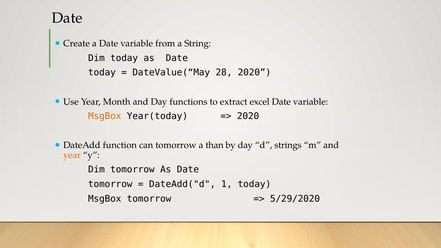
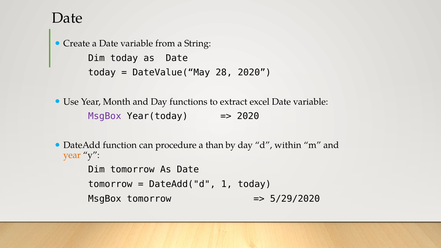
MsgBox at (105, 116) colour: orange -> purple
can tomorrow: tomorrow -> procedure
strings: strings -> within
